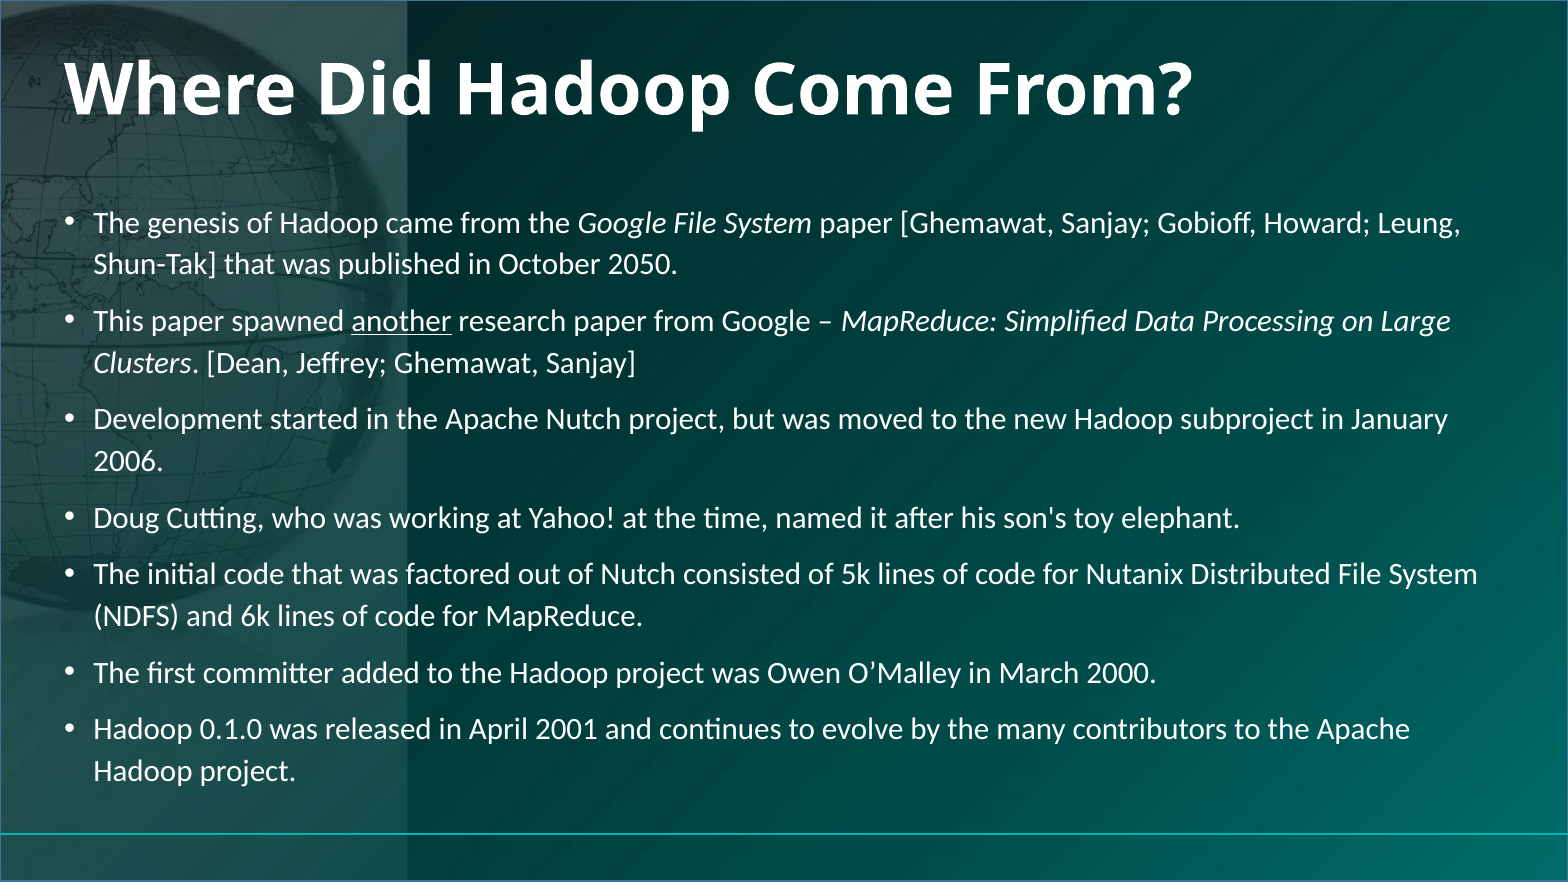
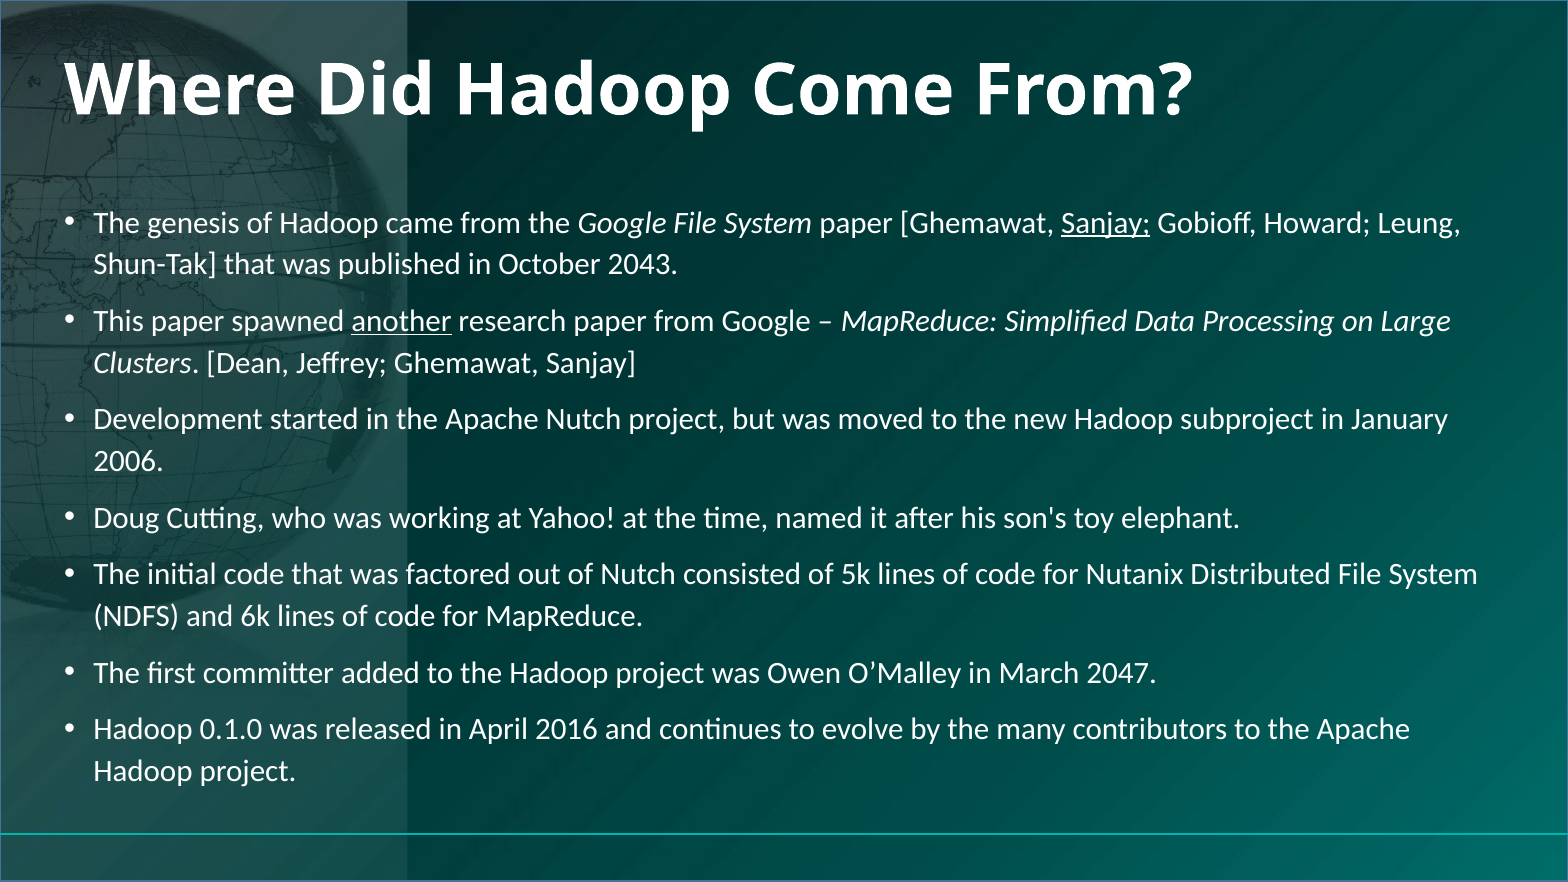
Sanjay at (1106, 223) underline: none -> present
2050: 2050 -> 2043
2000: 2000 -> 2047
2001: 2001 -> 2016
